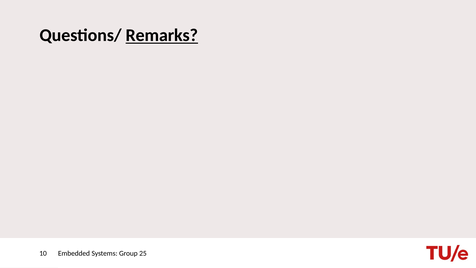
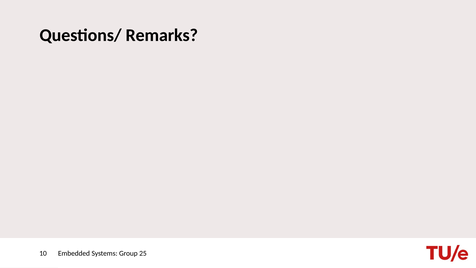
Remarks underline: present -> none
